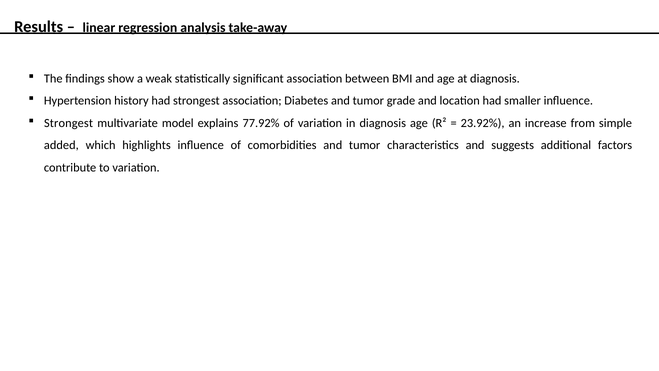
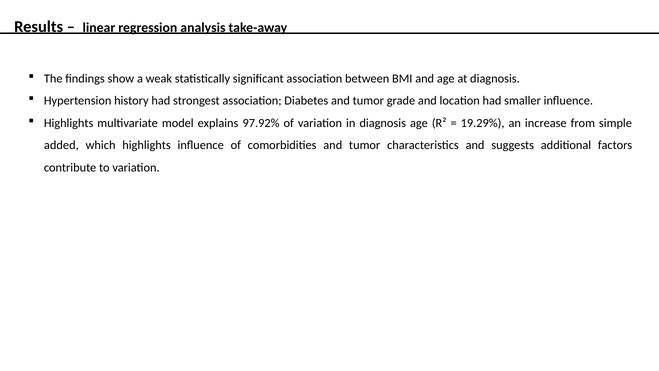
Strongest at (69, 123): Strongest -> Highlights
77.92%: 77.92% -> 97.92%
23.92%: 23.92% -> 19.29%
